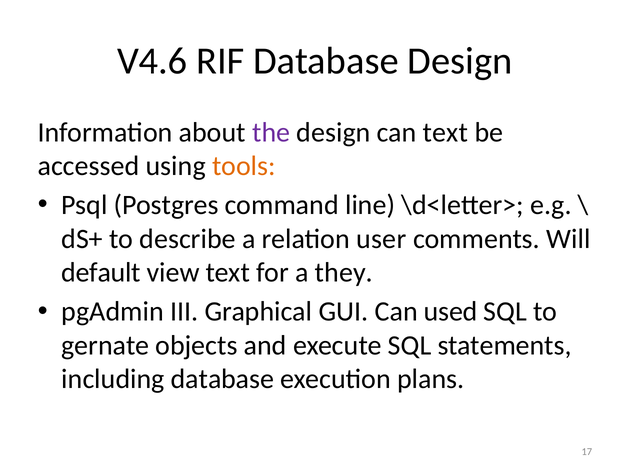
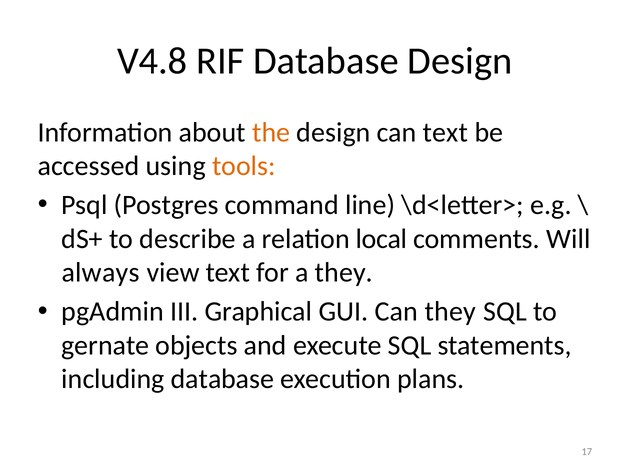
V4.6: V4.6 -> V4.8
the colour: purple -> orange
user: user -> local
default: default -> always
Can used: used -> they
